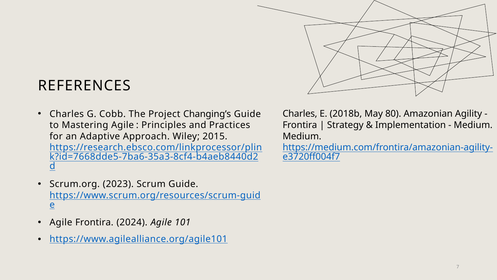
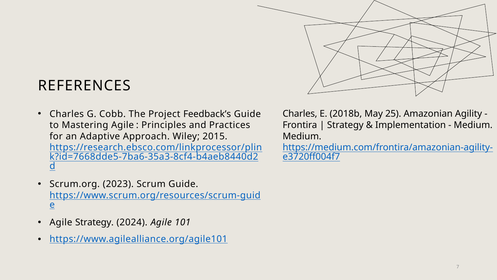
Changing’s: Changing’s -> Feedback’s
80: 80 -> 25
Agile Frontira: Frontira -> Strategy
